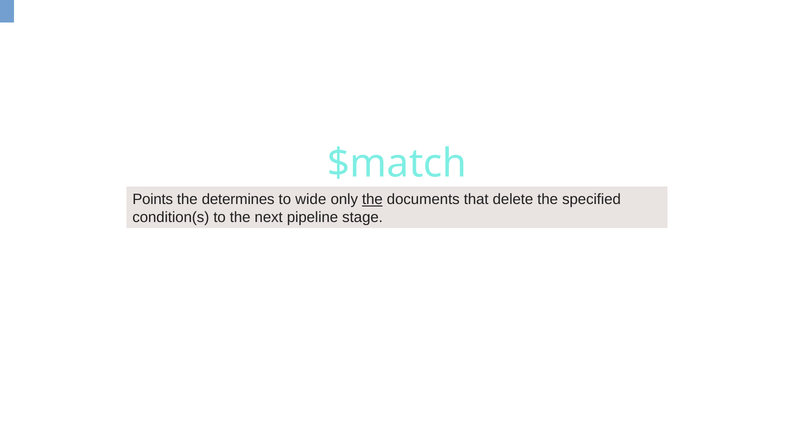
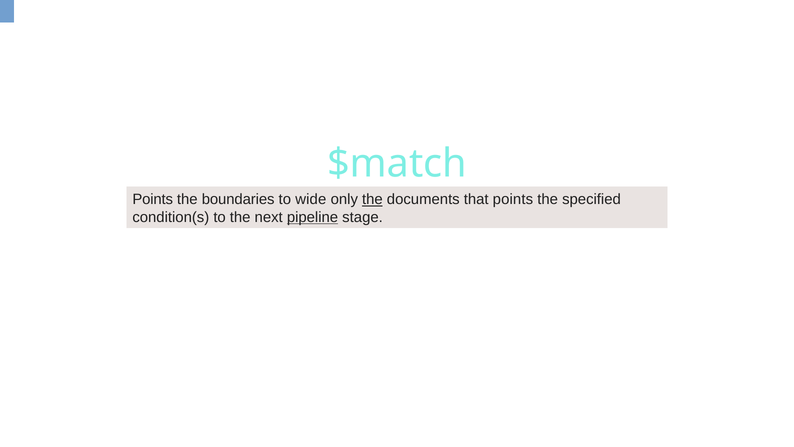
determines: determines -> boundaries
that delete: delete -> points
pipeline underline: none -> present
